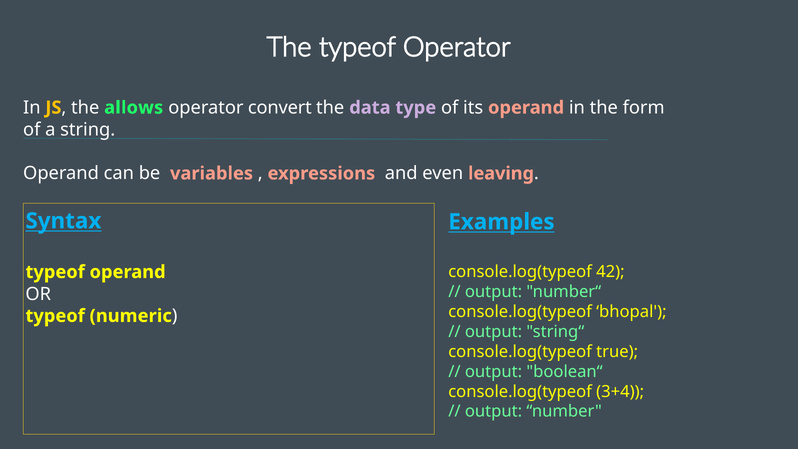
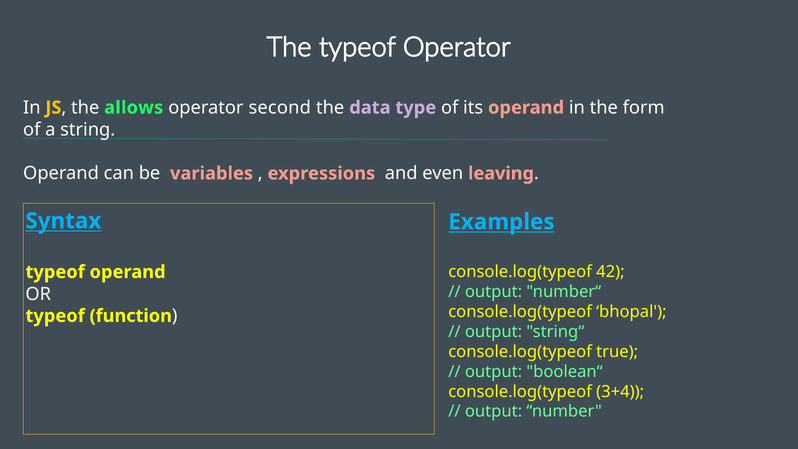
convert: convert -> second
numeric: numeric -> function
